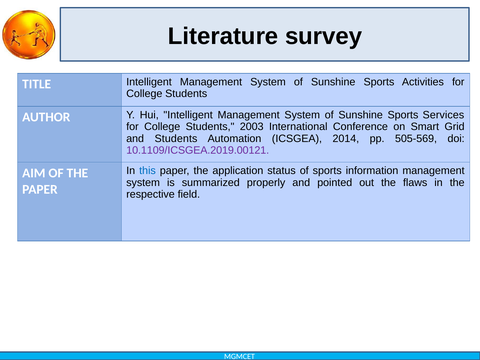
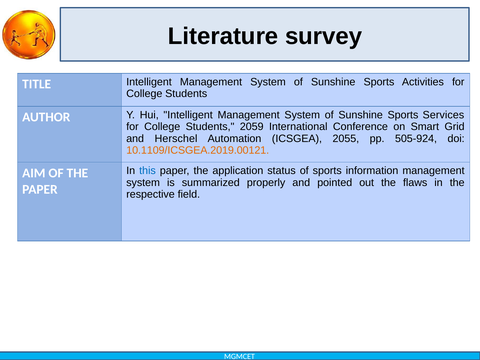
2003: 2003 -> 2059
and Students: Students -> Herschel
2014: 2014 -> 2055
505-569: 505-569 -> 505-924
10.1109/ICSGEA.2019.00121 colour: purple -> orange
